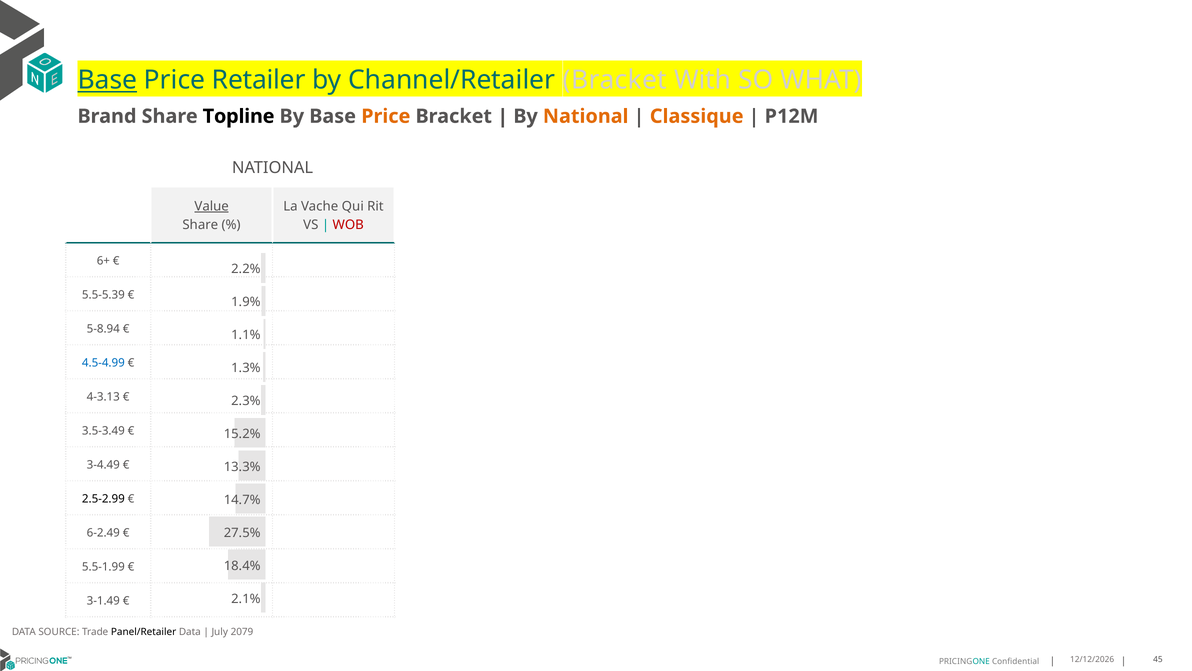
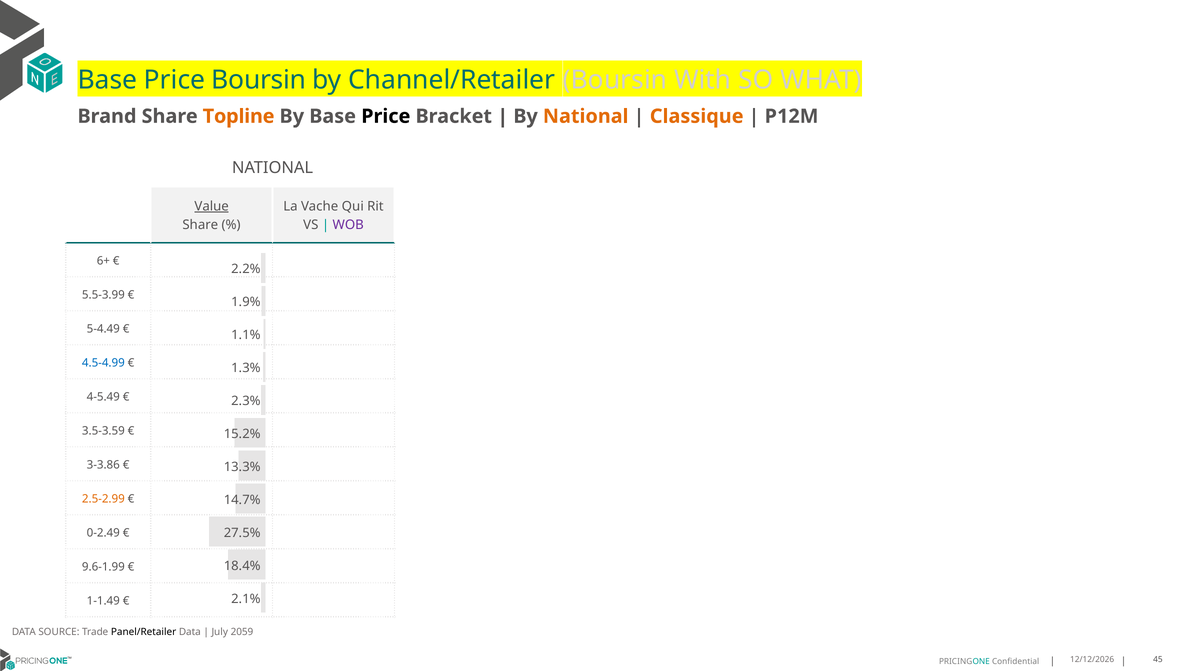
Base at (107, 80) underline: present -> none
Price Retailer: Retailer -> Boursin
Channel/Retailer Bracket: Bracket -> Boursin
Topline colour: black -> orange
Price at (386, 116) colour: orange -> black
WOB colour: red -> purple
5.5-5.39: 5.5-5.39 -> 5.5-3.99
5-8.94: 5-8.94 -> 5-4.49
4-3.13: 4-3.13 -> 4-5.49
3.5-3.49: 3.5-3.49 -> 3.5-3.59
3-4.49: 3-4.49 -> 3-3.86
2.5-2.99 colour: black -> orange
6-2.49: 6-2.49 -> 0-2.49
5.5-1.99: 5.5-1.99 -> 9.6-1.99
3-1.49: 3-1.49 -> 1-1.49
2079: 2079 -> 2059
